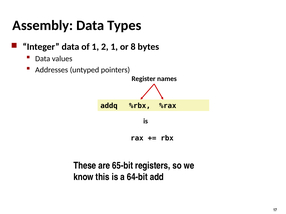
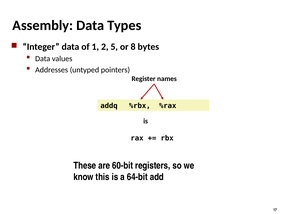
2 1: 1 -> 5
65-bit: 65-bit -> 60-bit
